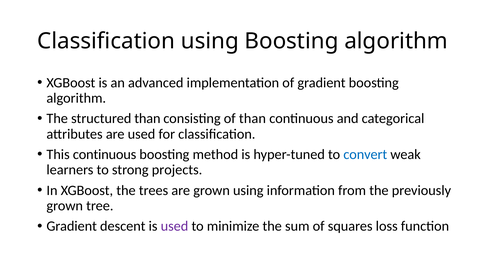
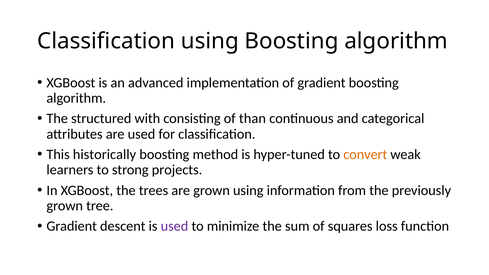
structured than: than -> with
This continuous: continuous -> historically
convert colour: blue -> orange
